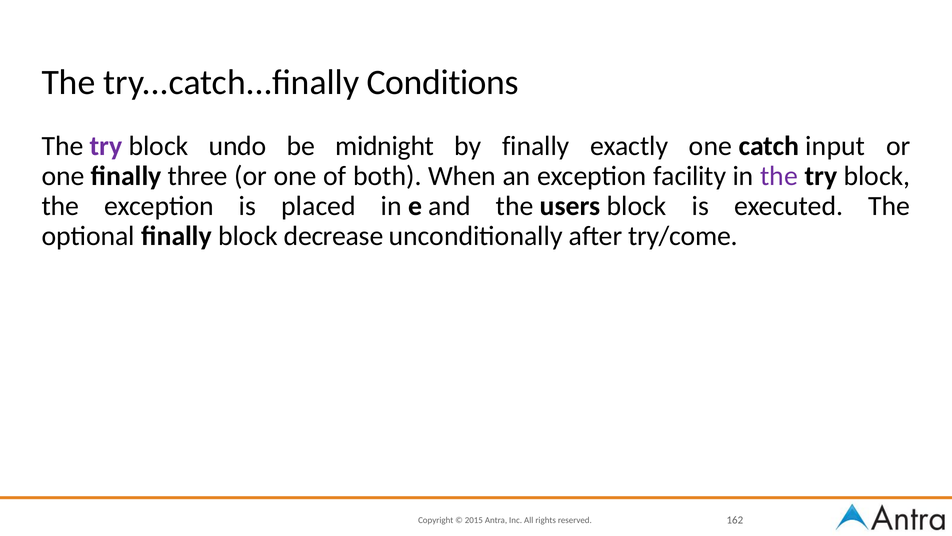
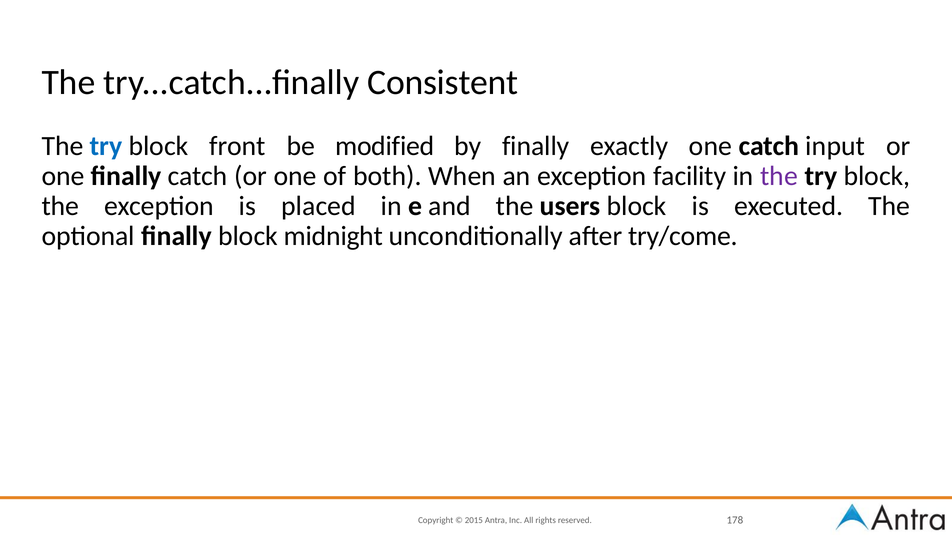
Conditions: Conditions -> Consistent
try at (106, 146) colour: purple -> blue
undo: undo -> front
midnight: midnight -> modified
finally three: three -> catch
decrease: decrease -> midnight
162: 162 -> 178
